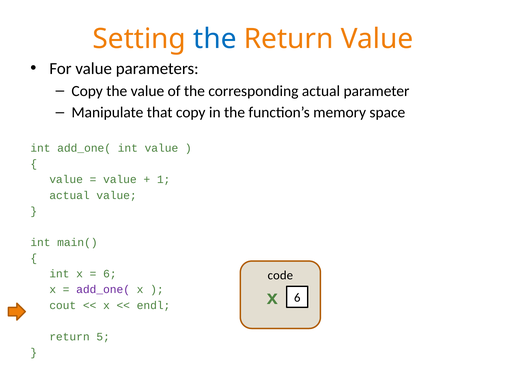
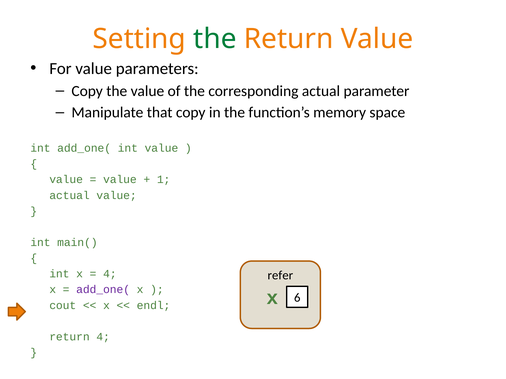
the at (215, 39) colour: blue -> green
6 at (110, 274): 6 -> 4
code: code -> refer
return 5: 5 -> 4
